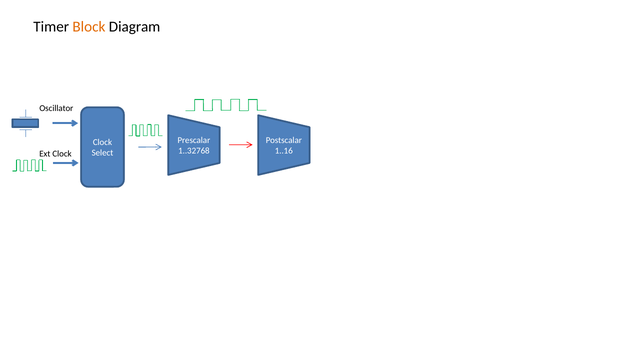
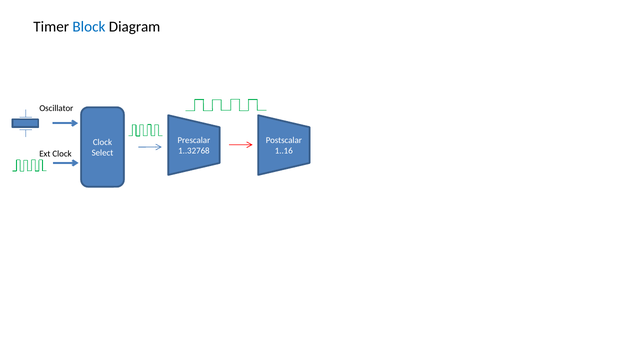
Block colour: orange -> blue
